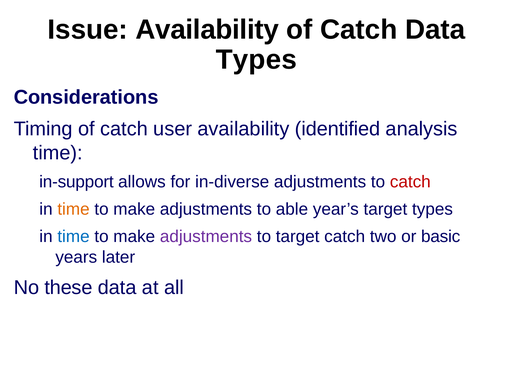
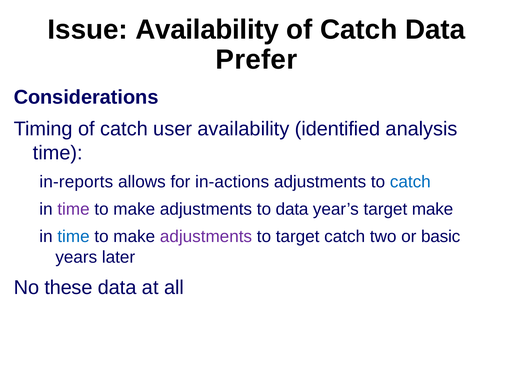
Types at (256, 60): Types -> Prefer
in-support: in-support -> in-reports
in-diverse: in-diverse -> in-actions
catch at (410, 182) colour: red -> blue
time at (73, 209) colour: orange -> purple
to able: able -> data
target types: types -> make
